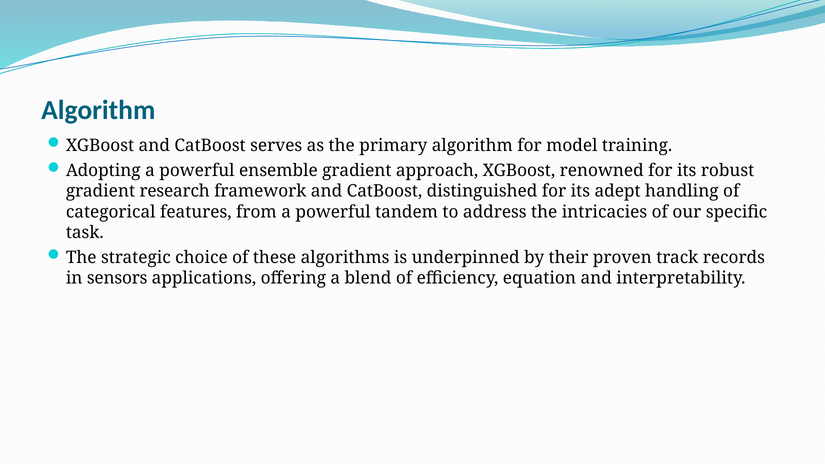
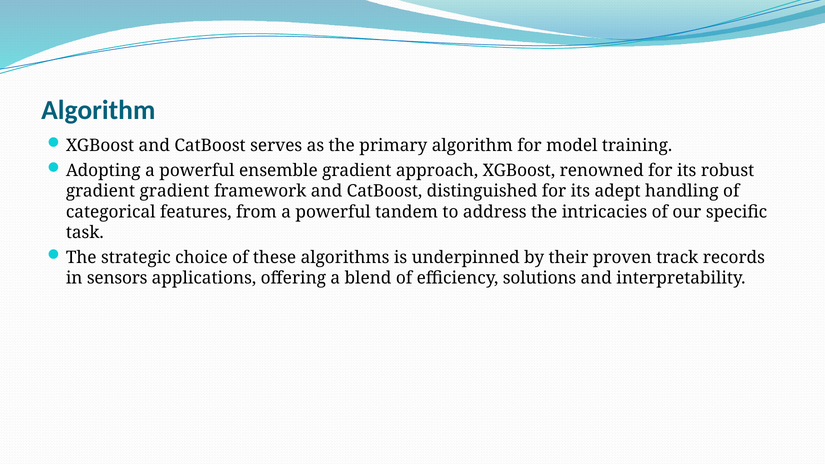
gradient research: research -> gradient
equation: equation -> solutions
